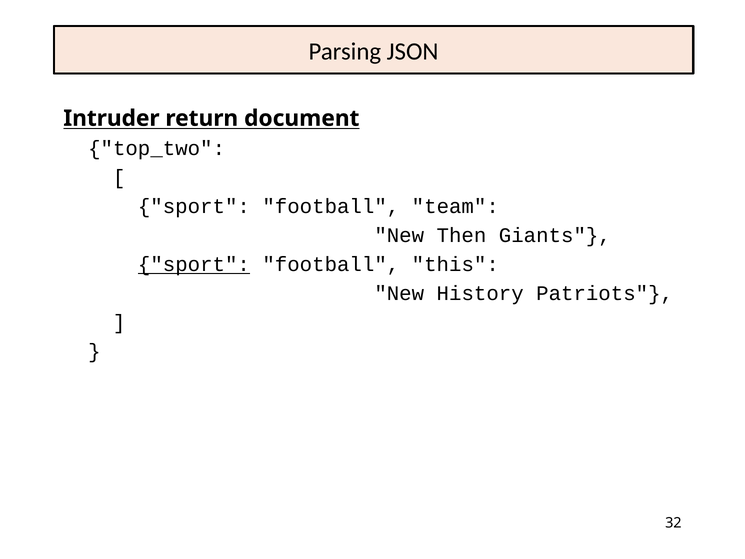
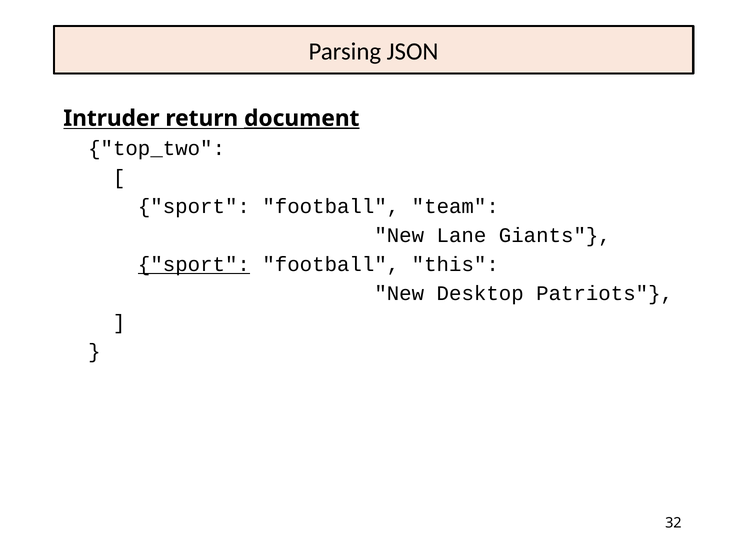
document underline: none -> present
Then: Then -> Lane
History: History -> Desktop
